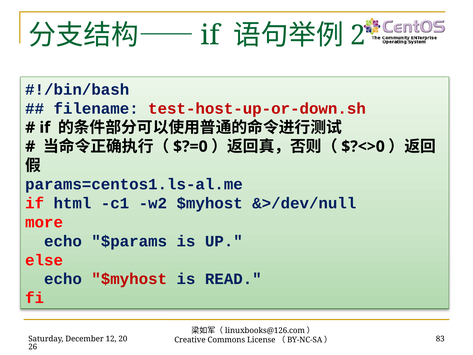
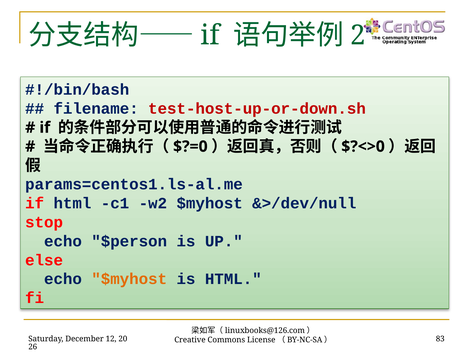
more: more -> stop
$params: $params -> $person
$myhost at (129, 279) colour: red -> orange
is READ: READ -> HTML
